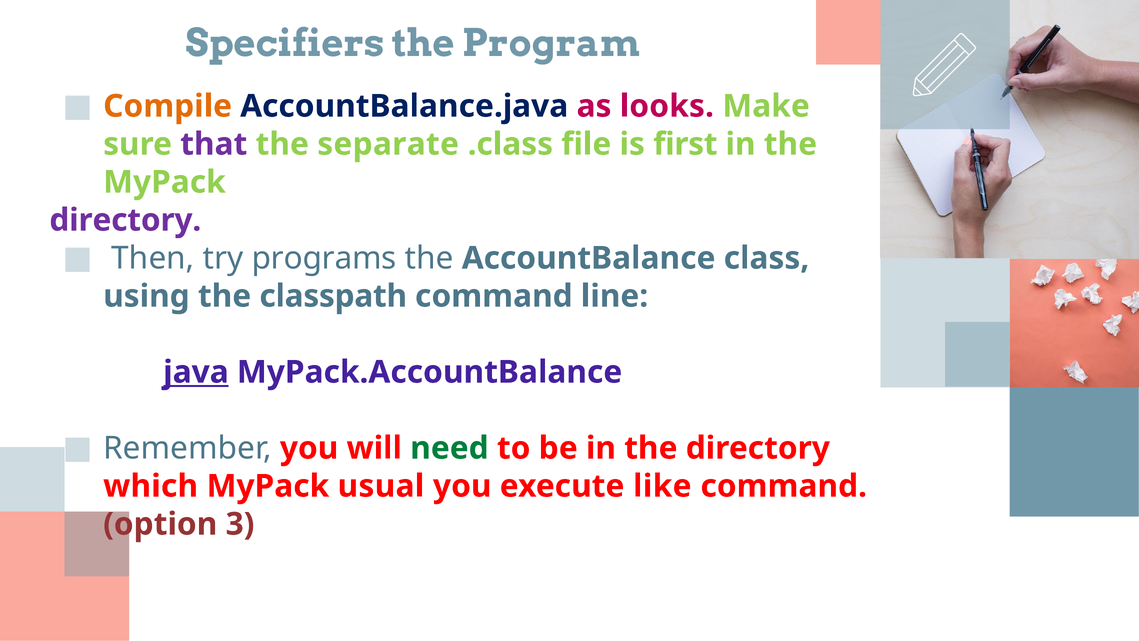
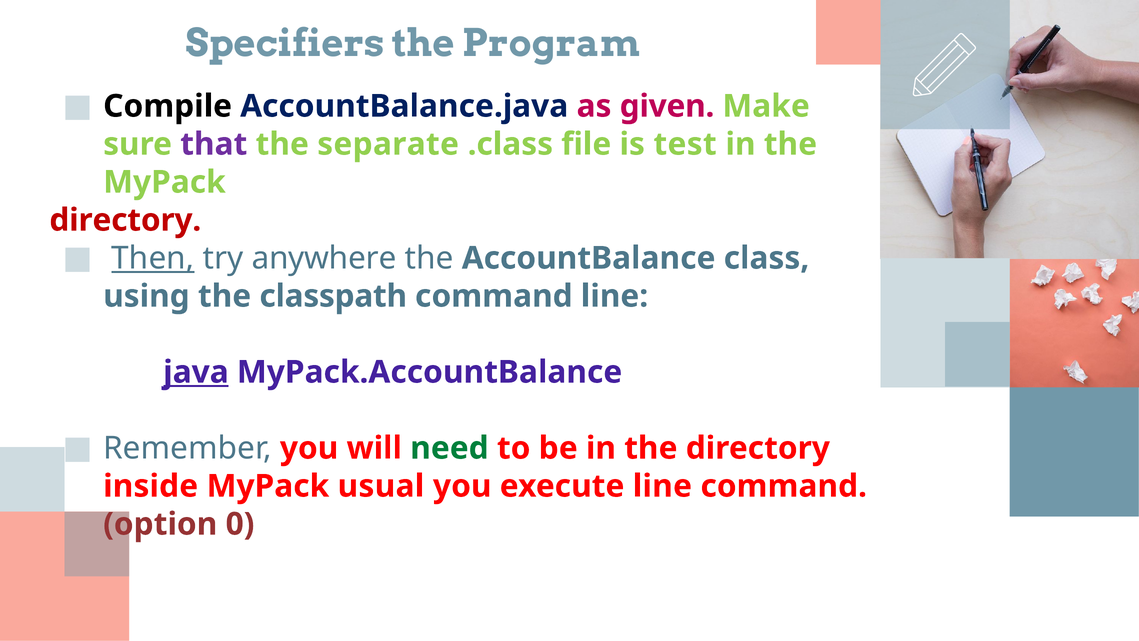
Compile colour: orange -> black
looks: looks -> given
first: first -> test
directory at (125, 220) colour: purple -> red
Then underline: none -> present
programs: programs -> anywhere
which: which -> inside
execute like: like -> line
3: 3 -> 0
